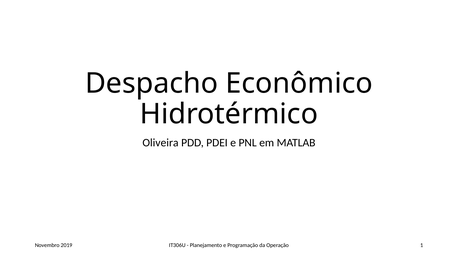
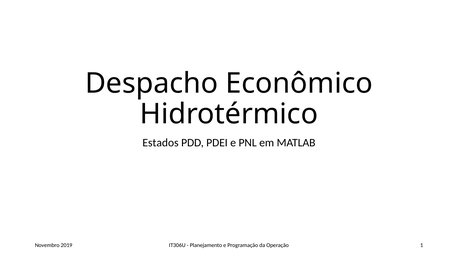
Oliveira: Oliveira -> Estados
